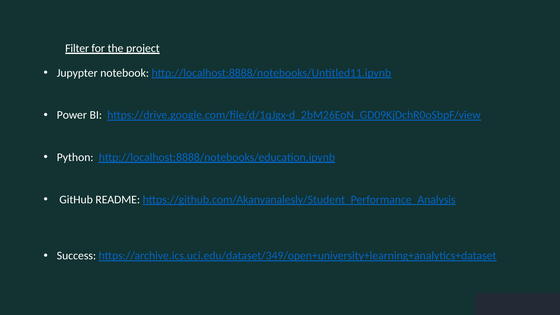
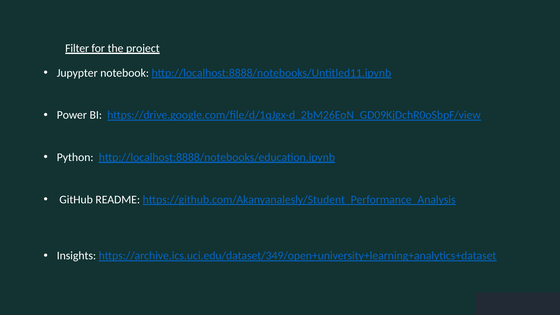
Success: Success -> Insights
